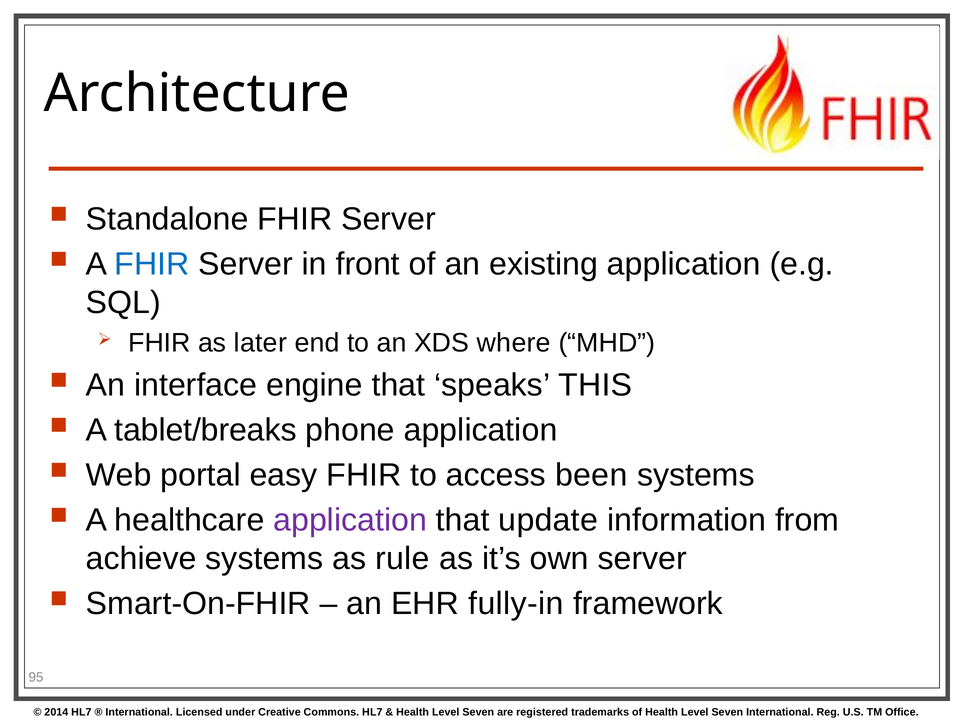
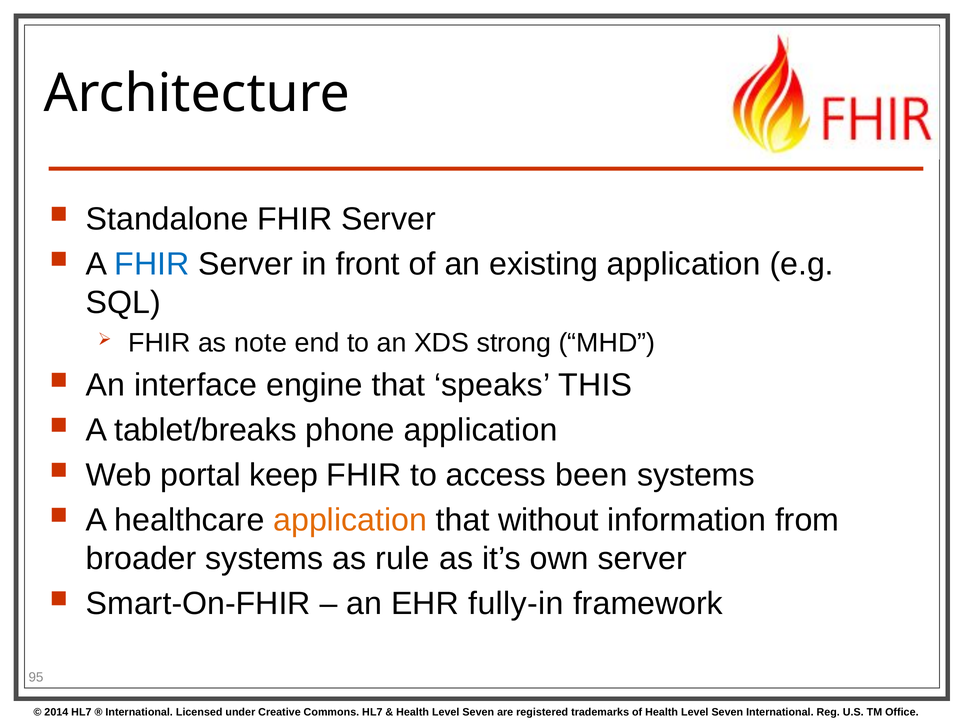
later: later -> note
where: where -> strong
easy: easy -> keep
application at (350, 520) colour: purple -> orange
update: update -> without
achieve: achieve -> broader
